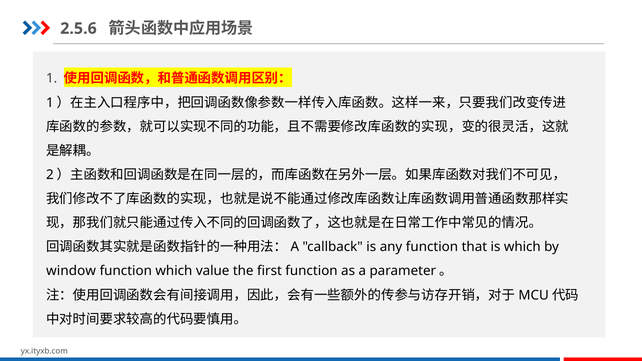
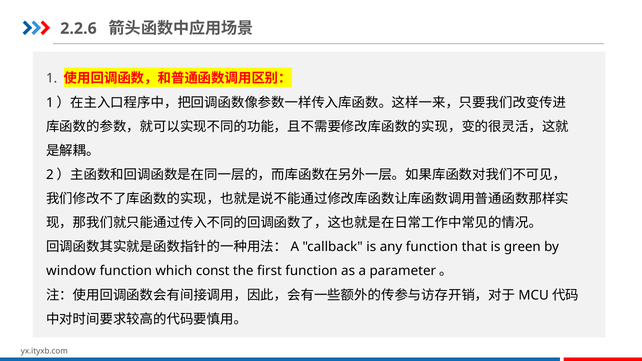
2.5.6: 2.5.6 -> 2.2.6
is which: which -> green
value: value -> const
